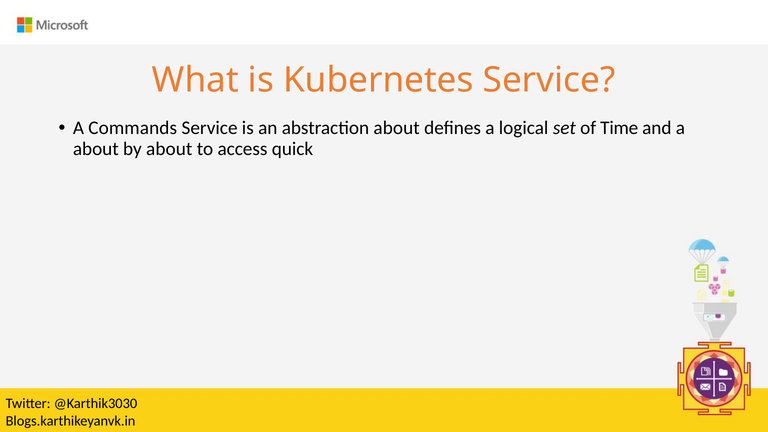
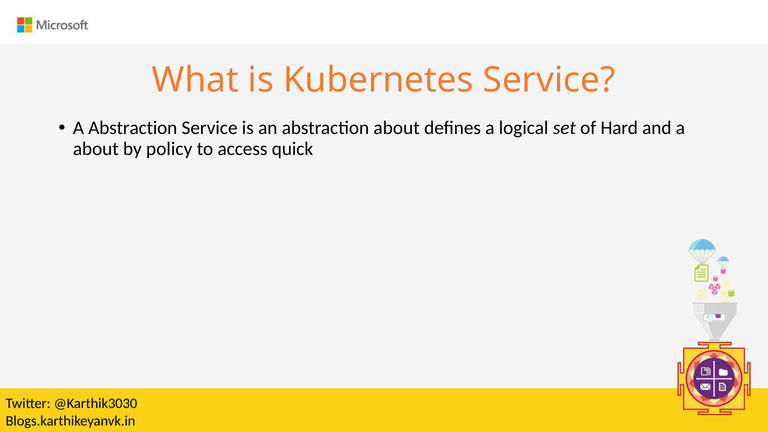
A Commands: Commands -> Abstraction
Time: Time -> Hard
by about: about -> policy
